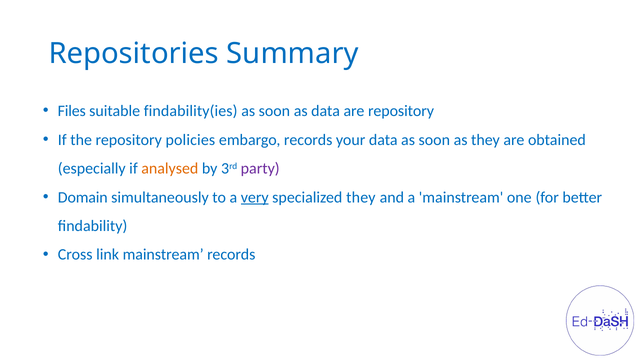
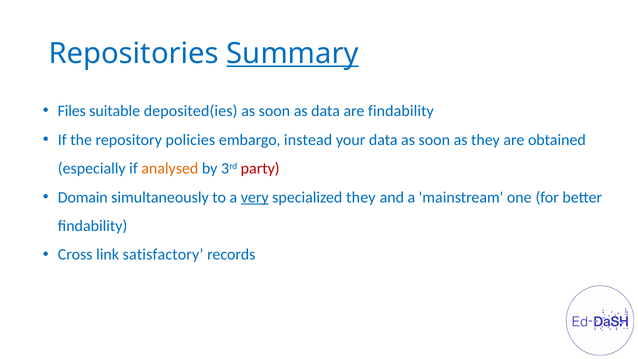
Summary underline: none -> present
findability(ies: findability(ies -> deposited(ies
are repository: repository -> findability
embargo records: records -> instead
party colour: purple -> red
link mainstream: mainstream -> satisfactory
